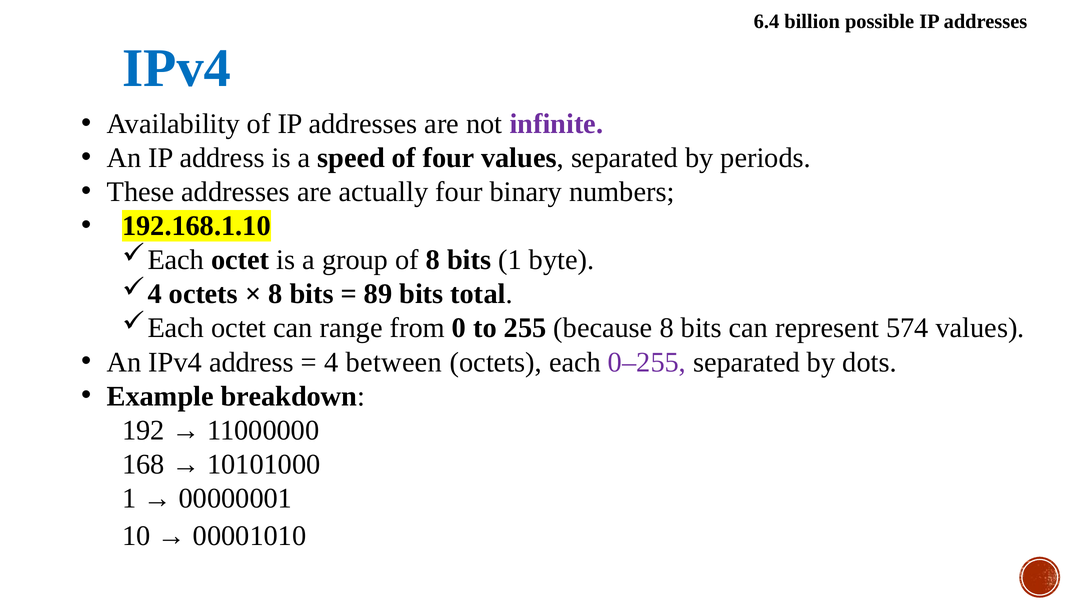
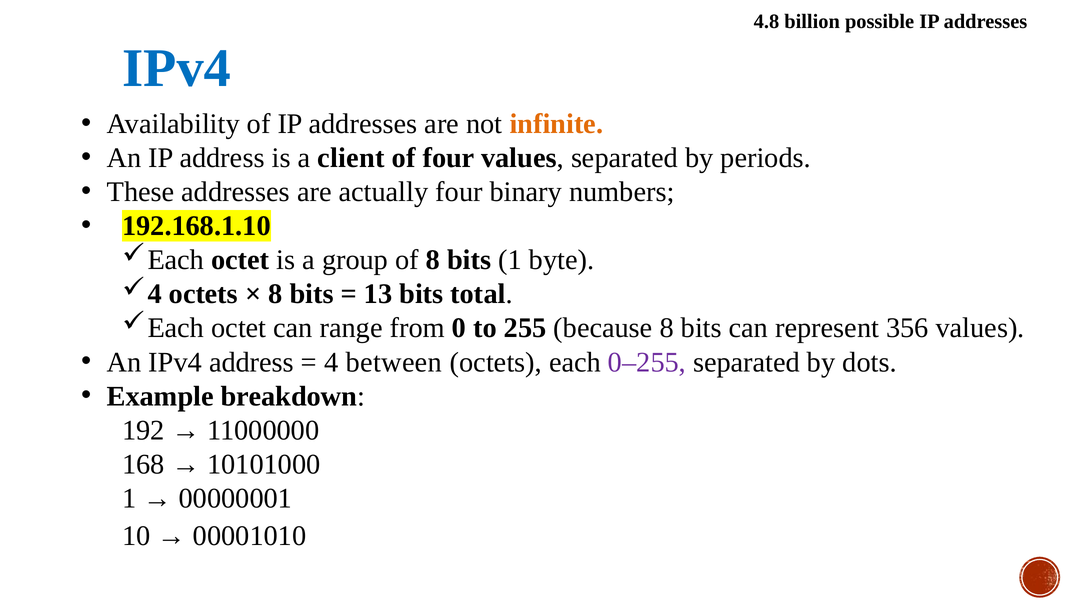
6.4: 6.4 -> 4.8
infinite colour: purple -> orange
speed: speed -> client
89: 89 -> 13
574: 574 -> 356
